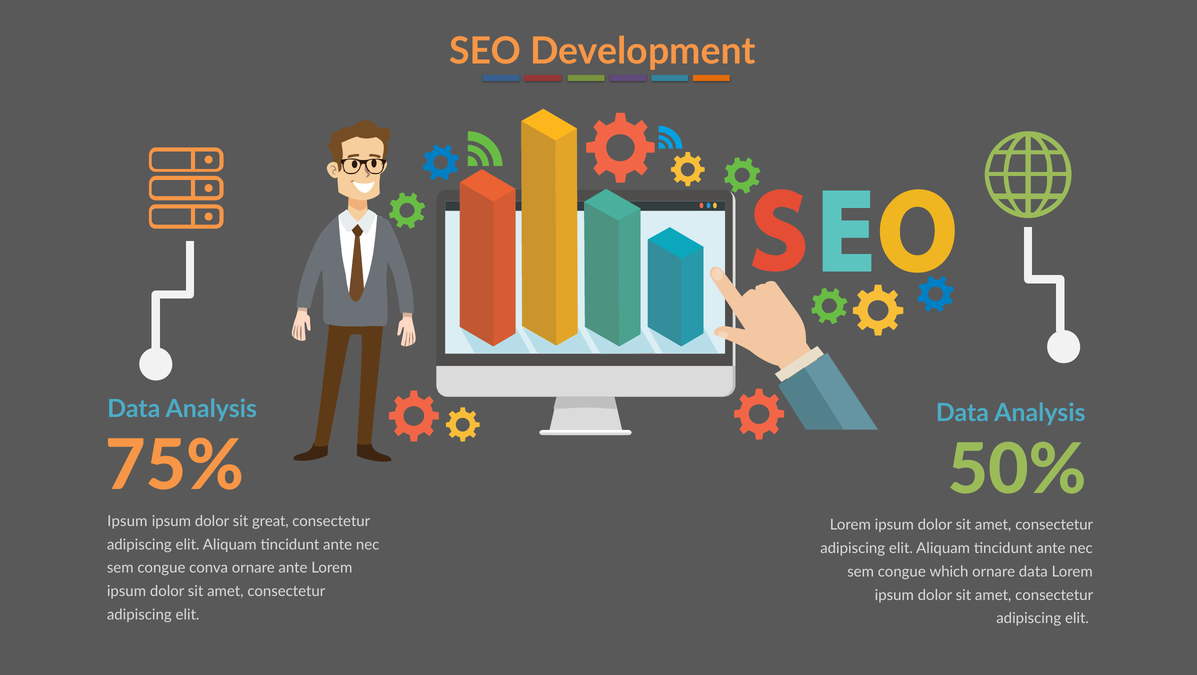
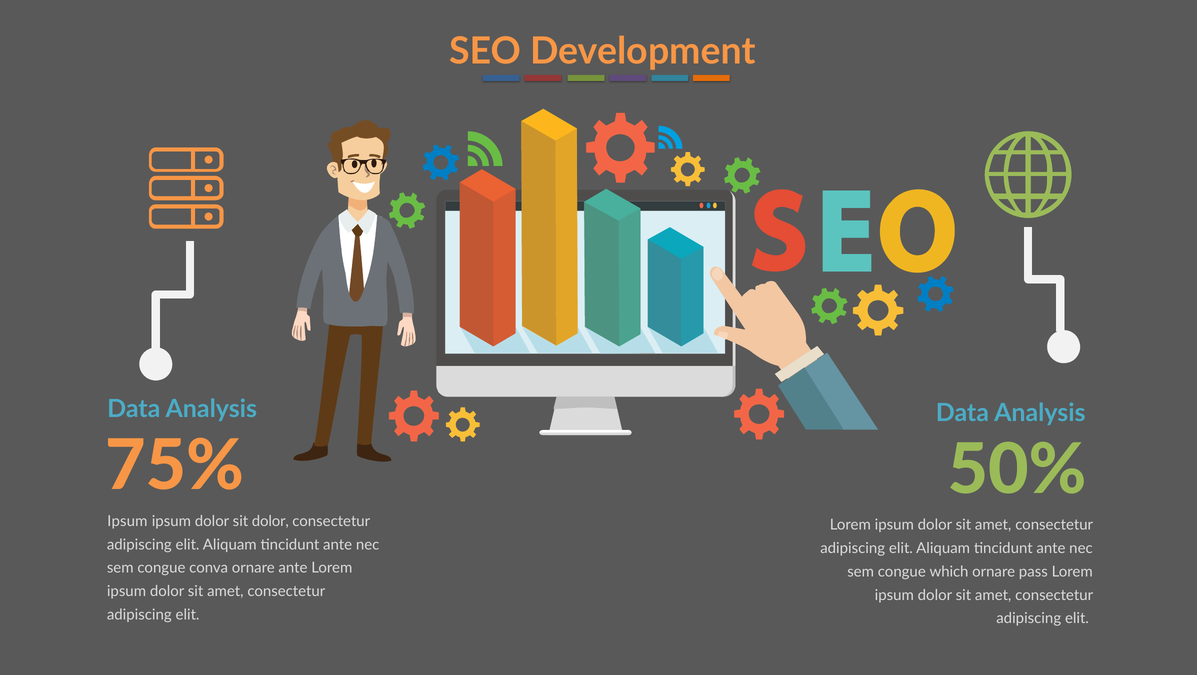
sit great: great -> dolor
ornare data: data -> pass
